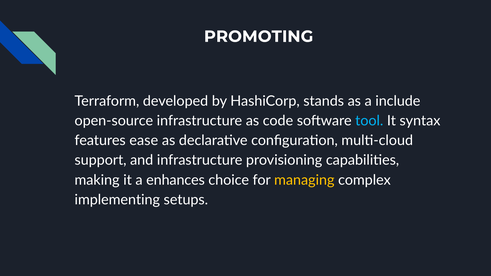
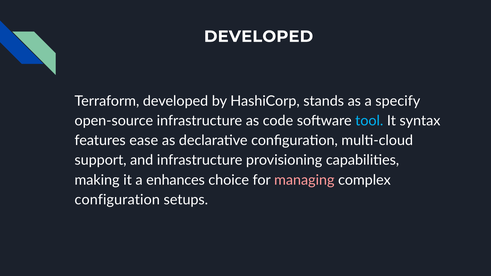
PROMOTING at (259, 37): PROMOTING -> DEVELOPED
include: include -> specify
managing colour: yellow -> pink
implementing at (117, 200): implementing -> configuration
